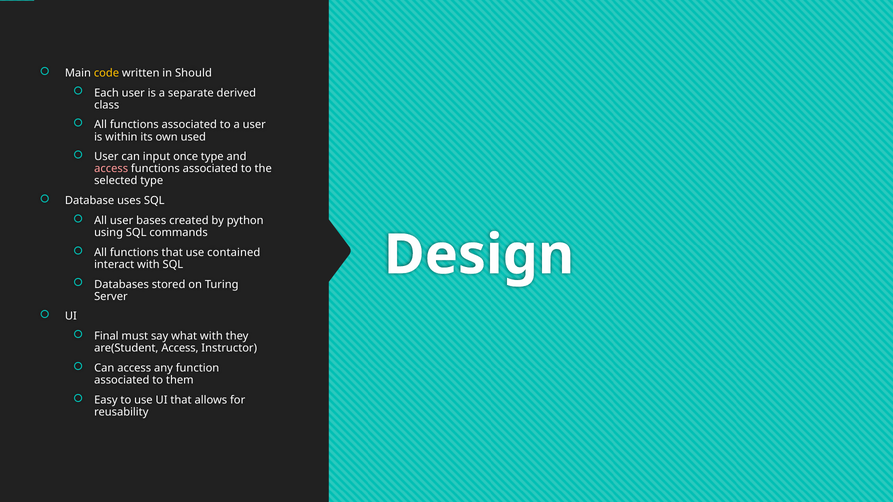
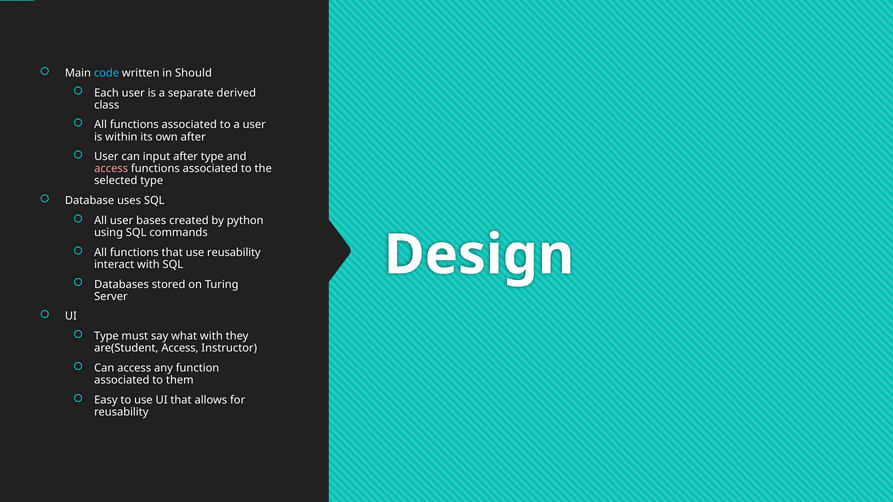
code colour: yellow -> light blue
own used: used -> after
input once: once -> after
use contained: contained -> reusability
Final at (106, 336): Final -> Type
